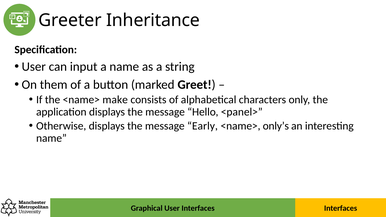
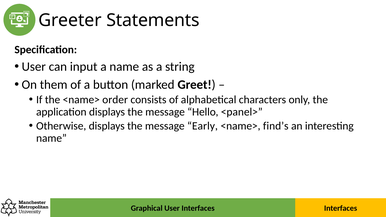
Inheritance: Inheritance -> Statements
make: make -> order
only’s: only’s -> find’s
